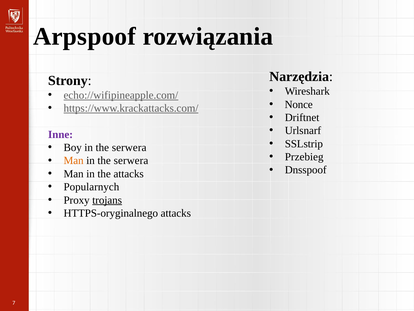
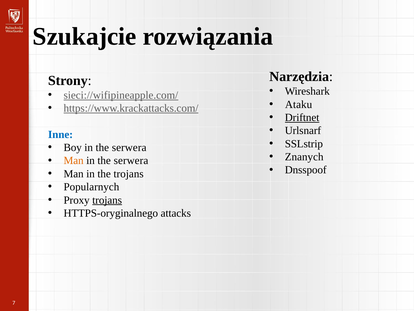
Arpspoof: Arpspoof -> Szukajcie
echo://wifipineapple.com/: echo://wifipineapple.com/ -> sieci://wifipineapple.com/
Nonce: Nonce -> Ataku
Driftnet underline: none -> present
Inne colour: purple -> blue
Przebieg: Przebieg -> Znanych
the attacks: attacks -> trojans
